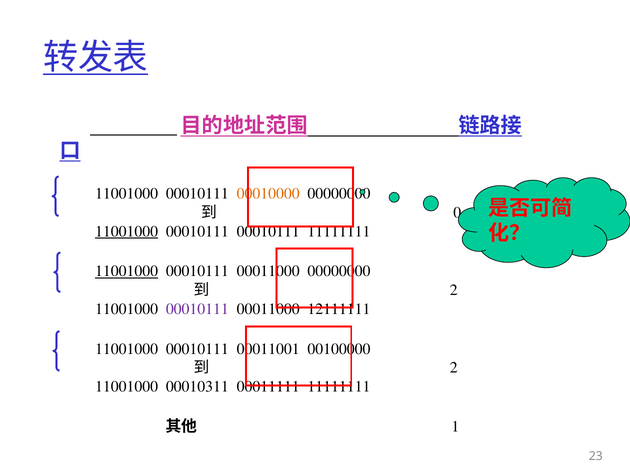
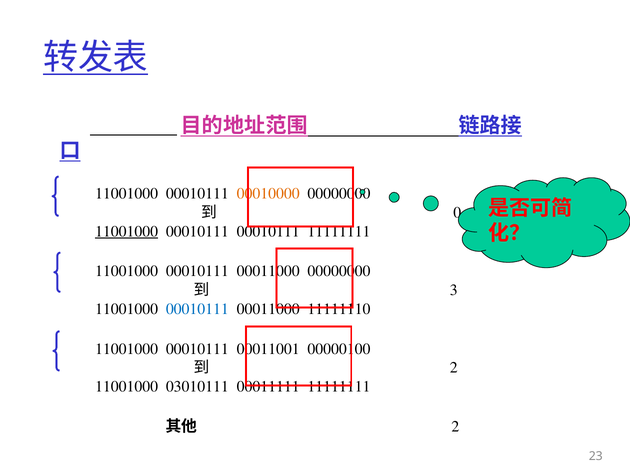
11001000 at (127, 271) underline: present -> none
2 at (454, 290): 2 -> 3
00010111 at (197, 309) colour: purple -> blue
12111111: 12111111 -> 11111110
00100000: 00100000 -> 00000100
00010311: 00010311 -> 03010111
1 at (455, 427): 1 -> 2
